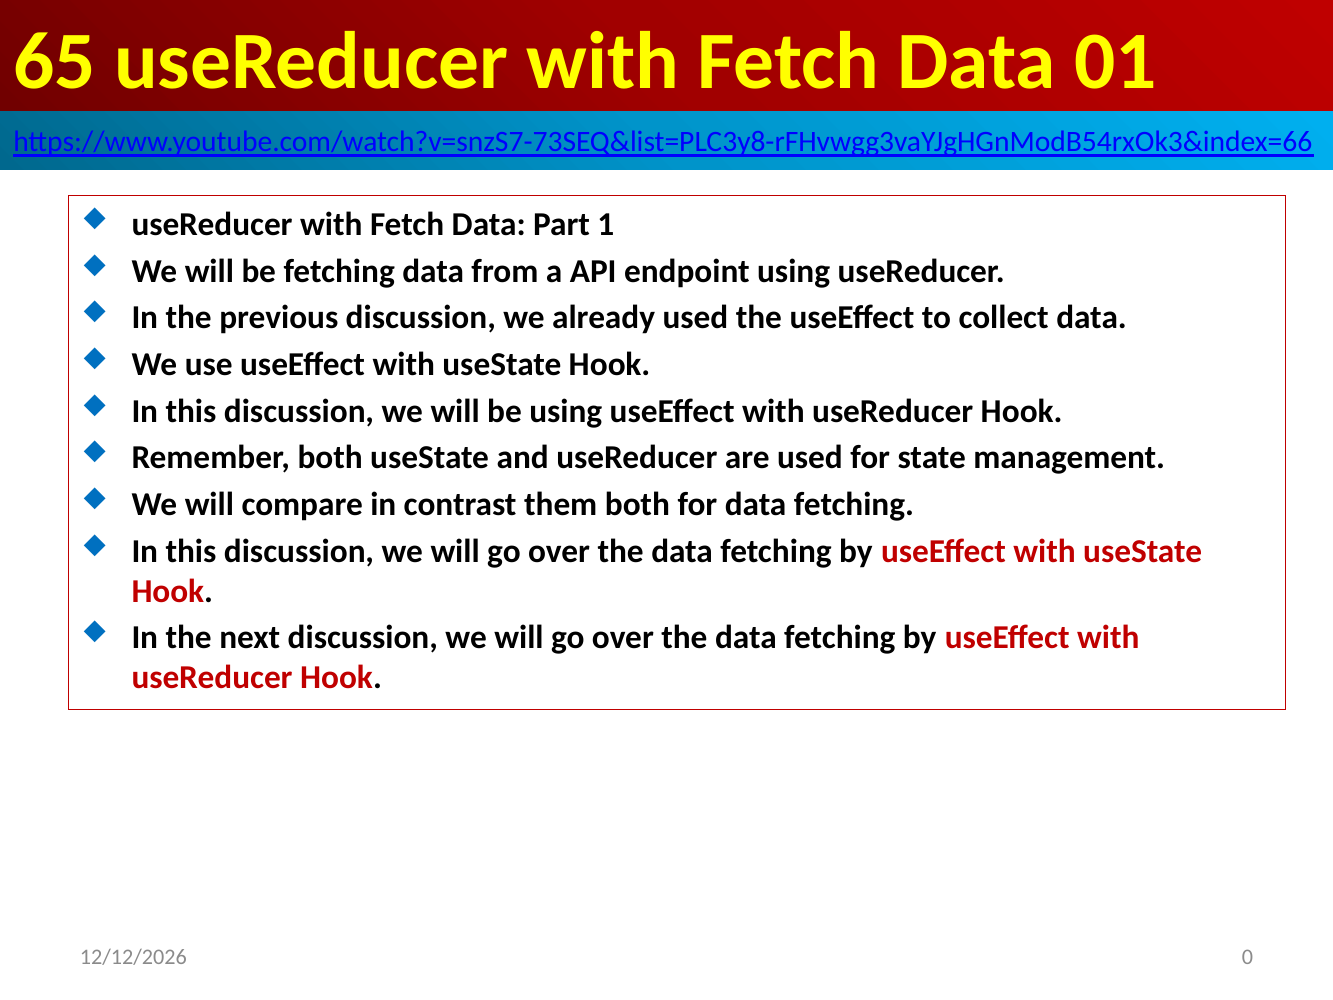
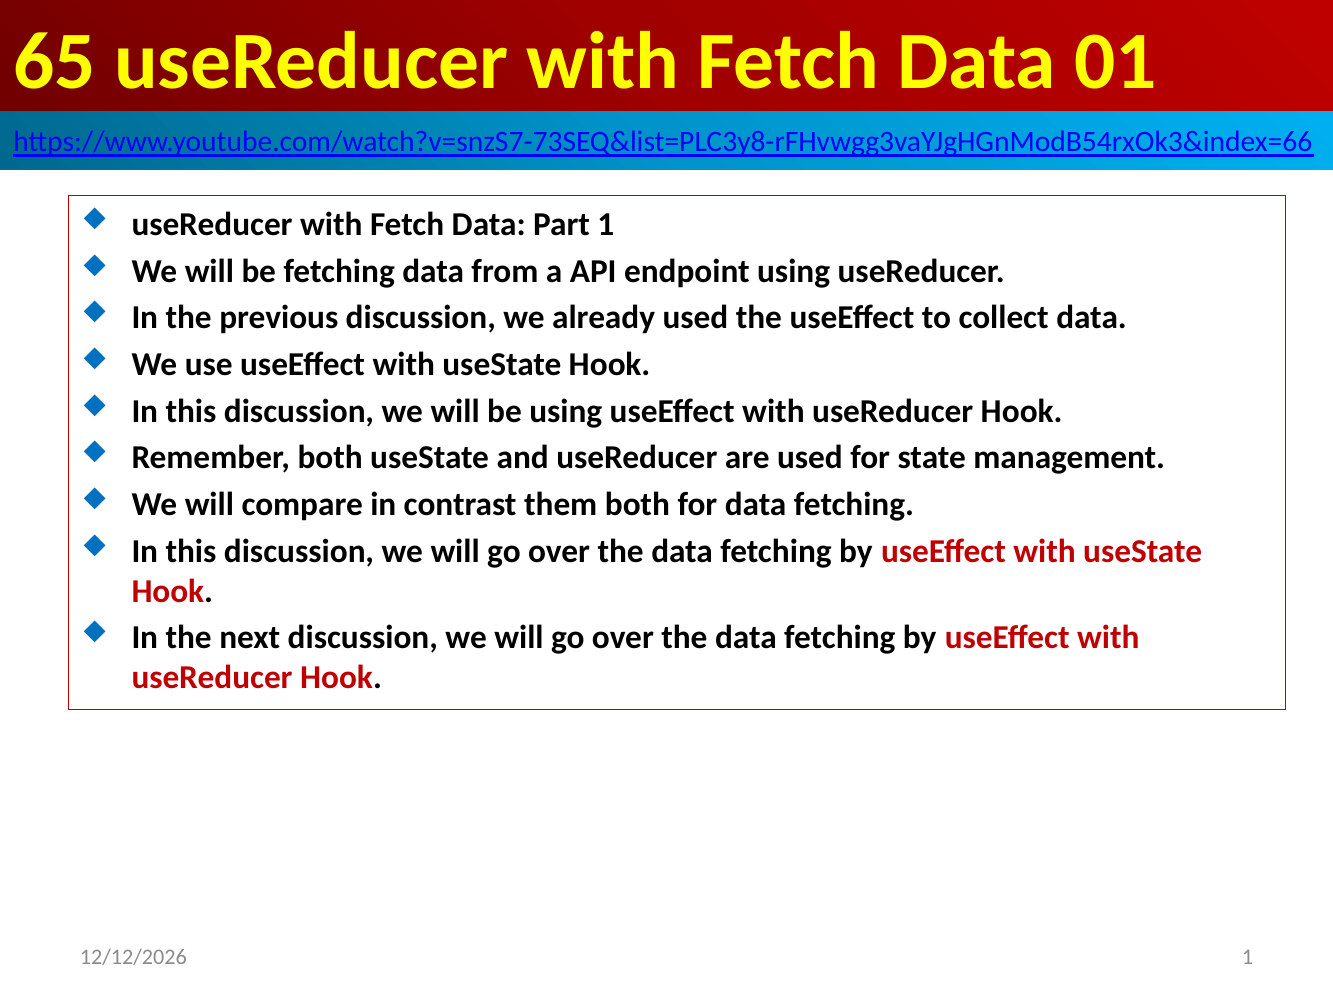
0 at (1248, 957): 0 -> 1
